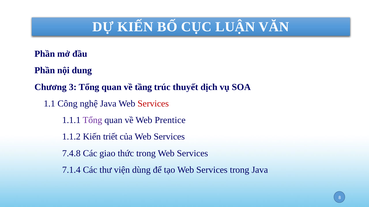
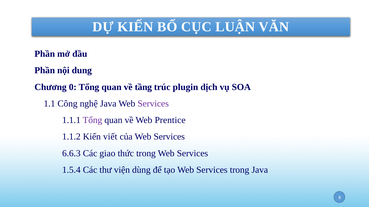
3: 3 -> 0
thuyết: thuyết -> plugin
Services at (153, 104) colour: red -> purple
triết: triết -> viết
7.4.8: 7.4.8 -> 6.6.3
7.1.4: 7.1.4 -> 1.5.4
